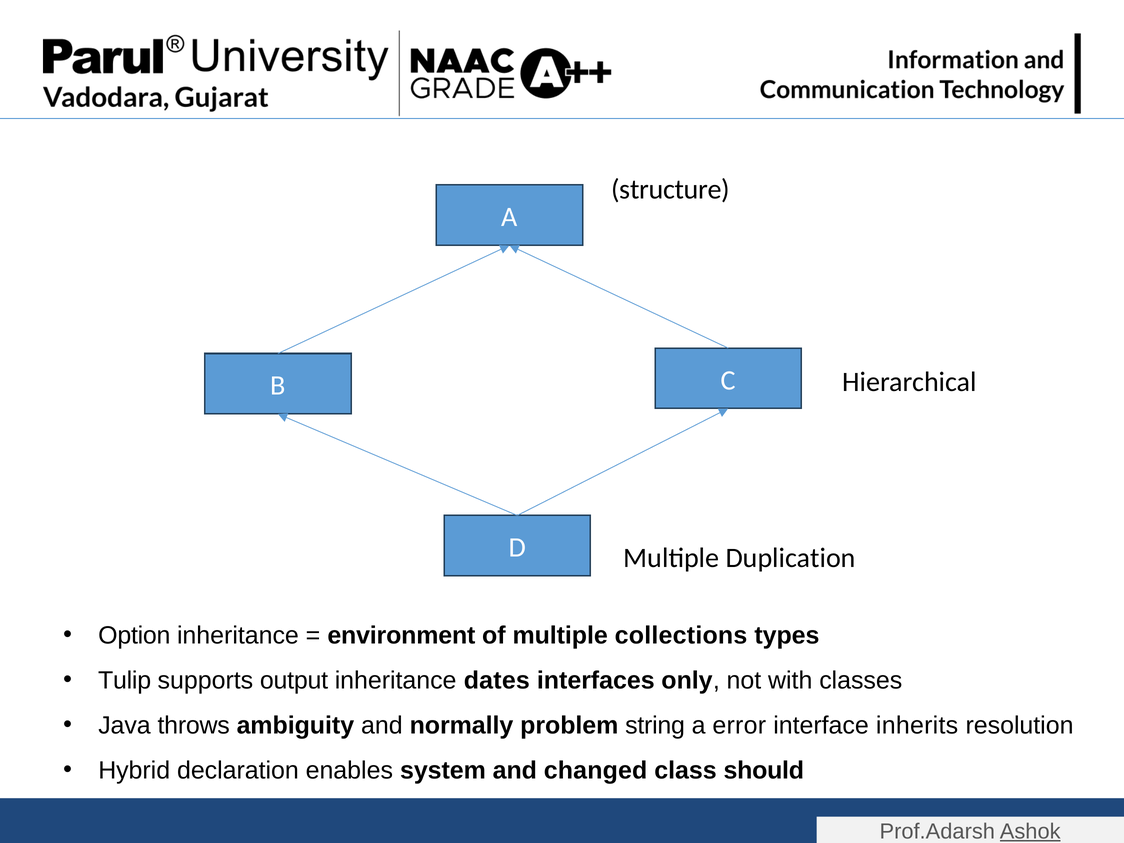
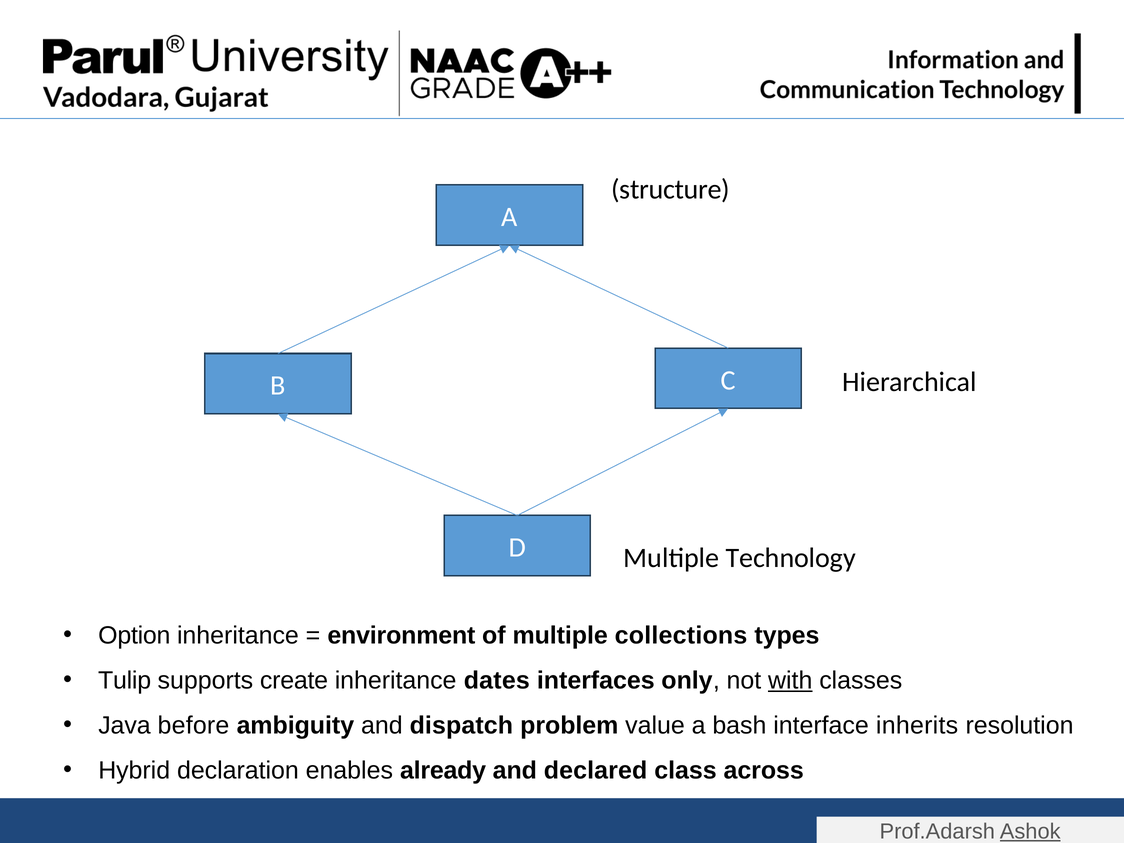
Duplication: Duplication -> Technology
output: output -> create
with underline: none -> present
throws: throws -> before
normally: normally -> dispatch
string: string -> value
error: error -> bash
system: system -> already
changed: changed -> declared
should: should -> across
